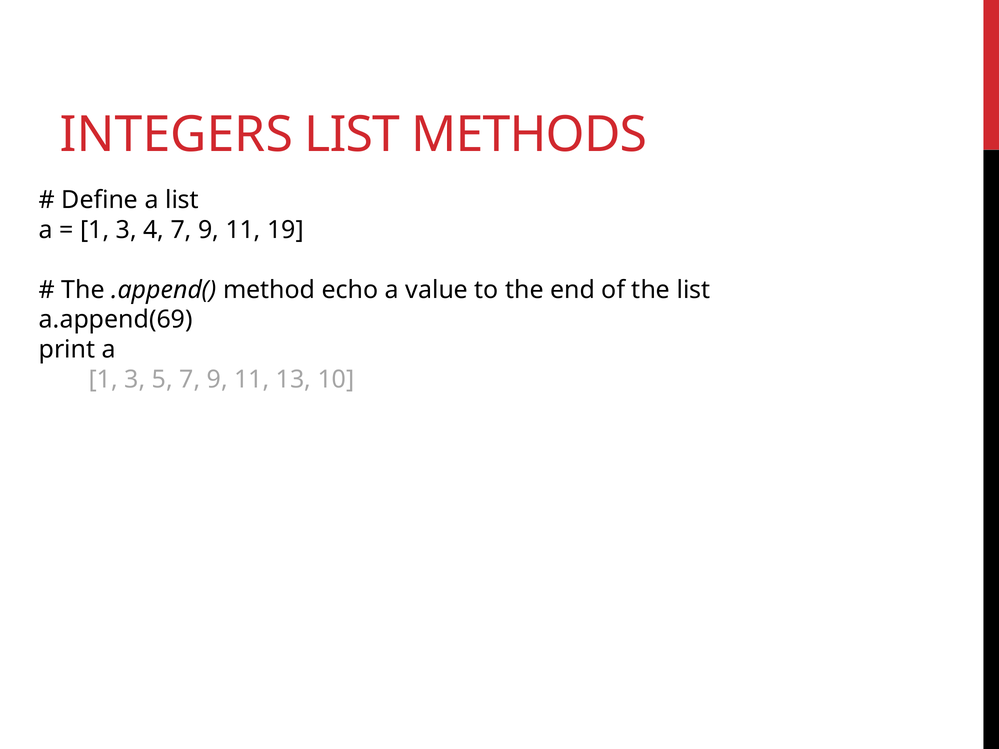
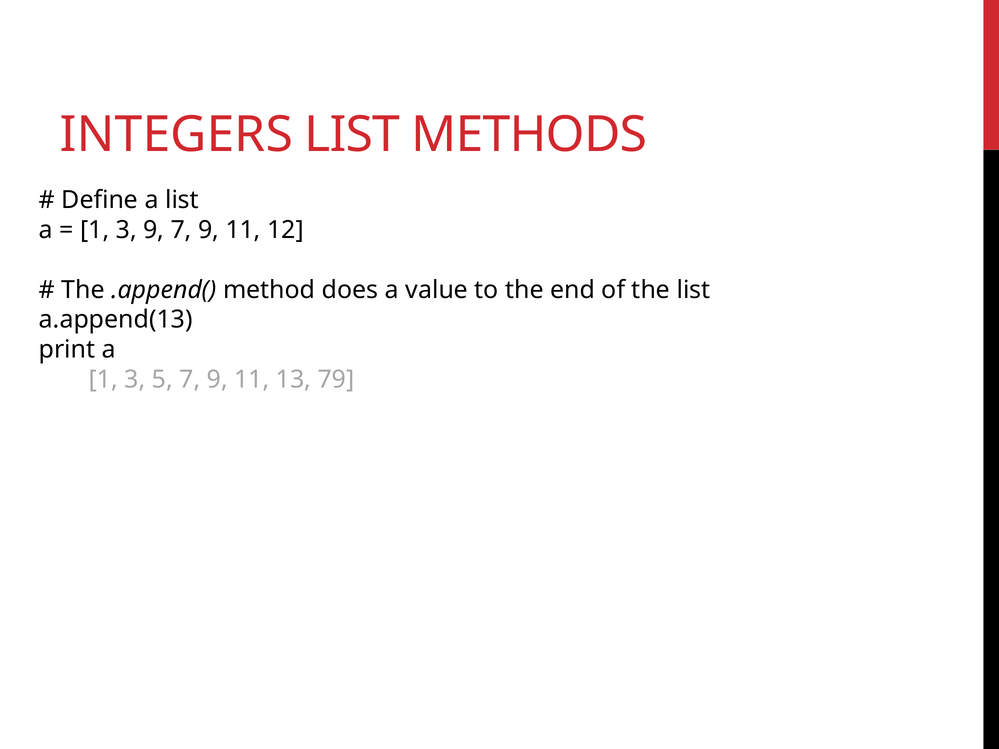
3 4: 4 -> 9
19: 19 -> 12
echo: echo -> does
a.append(69: a.append(69 -> a.append(13
10: 10 -> 79
